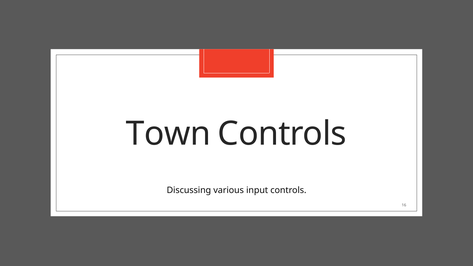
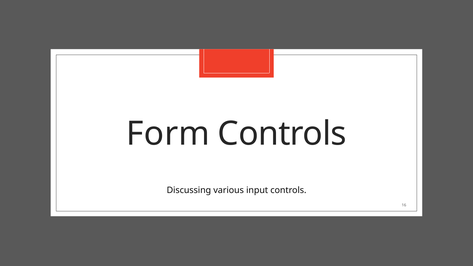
Town: Town -> Form
